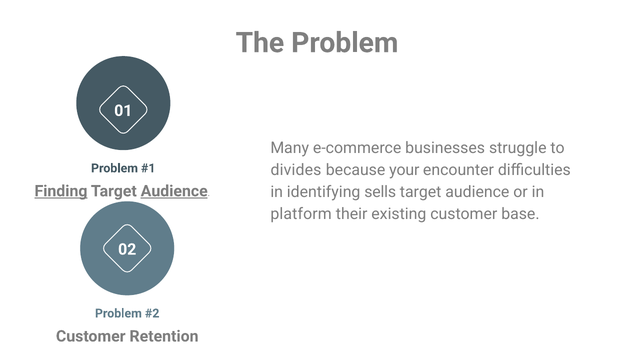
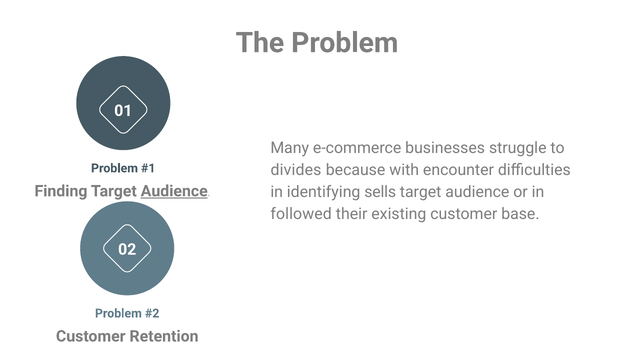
your: your -> with
Finding underline: present -> none
platform: platform -> followed
